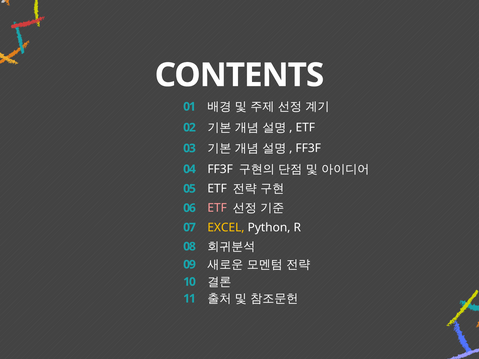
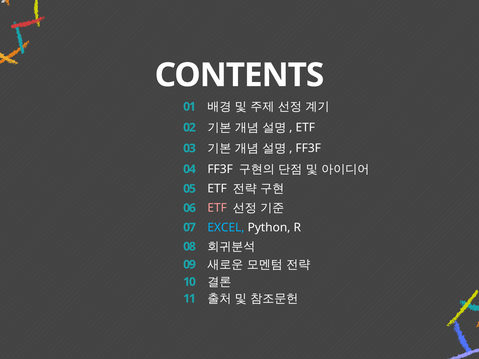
EXCEL colour: yellow -> light blue
